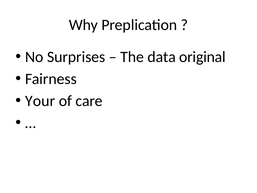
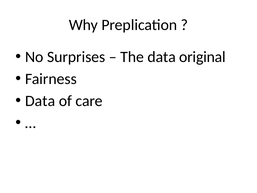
Your at (40, 101): Your -> Data
